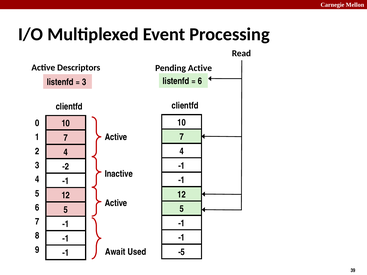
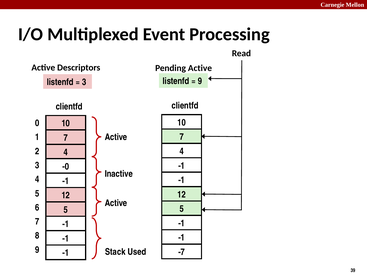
6 at (200, 81): 6 -> 9
-2: -2 -> -0
Await: Await -> Stack
-5: -5 -> -7
